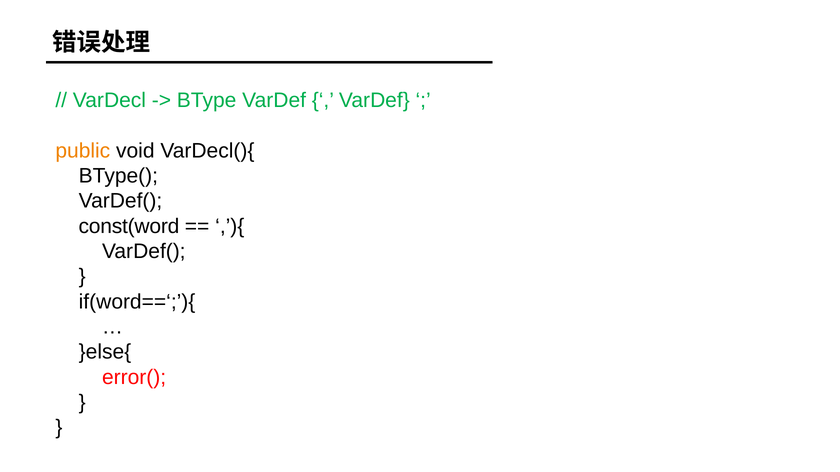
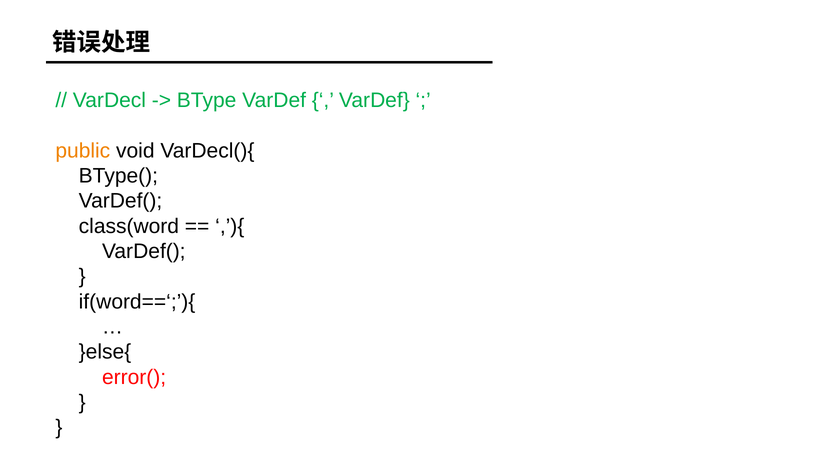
const(word: const(word -> class(word
